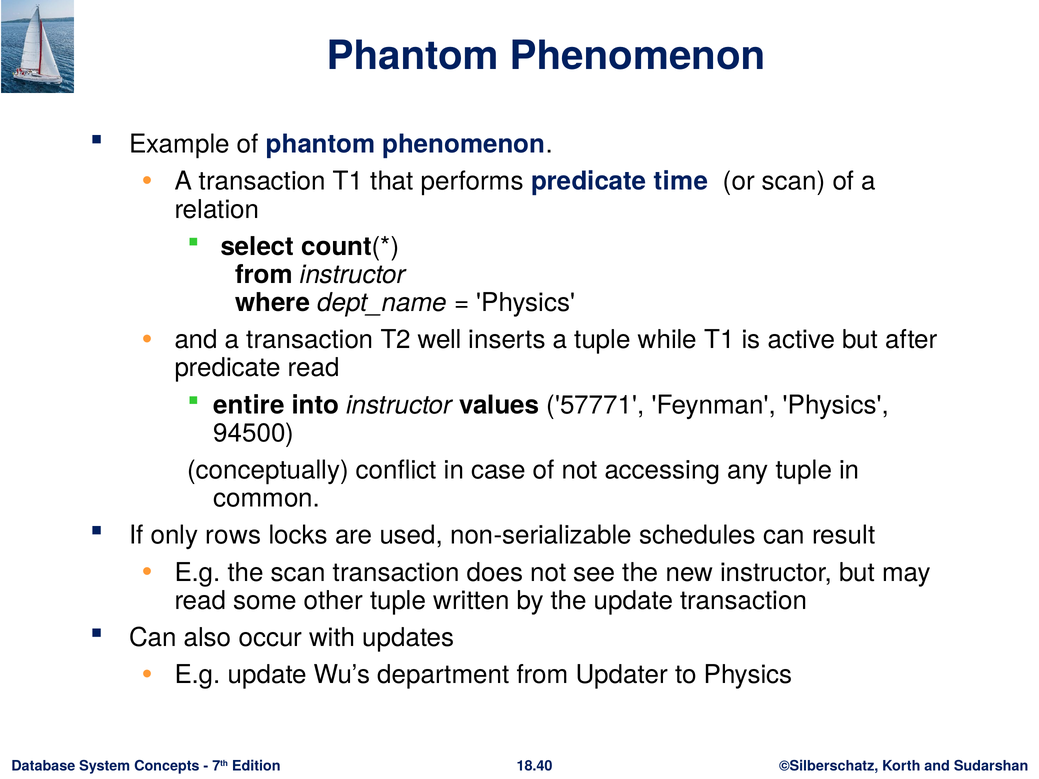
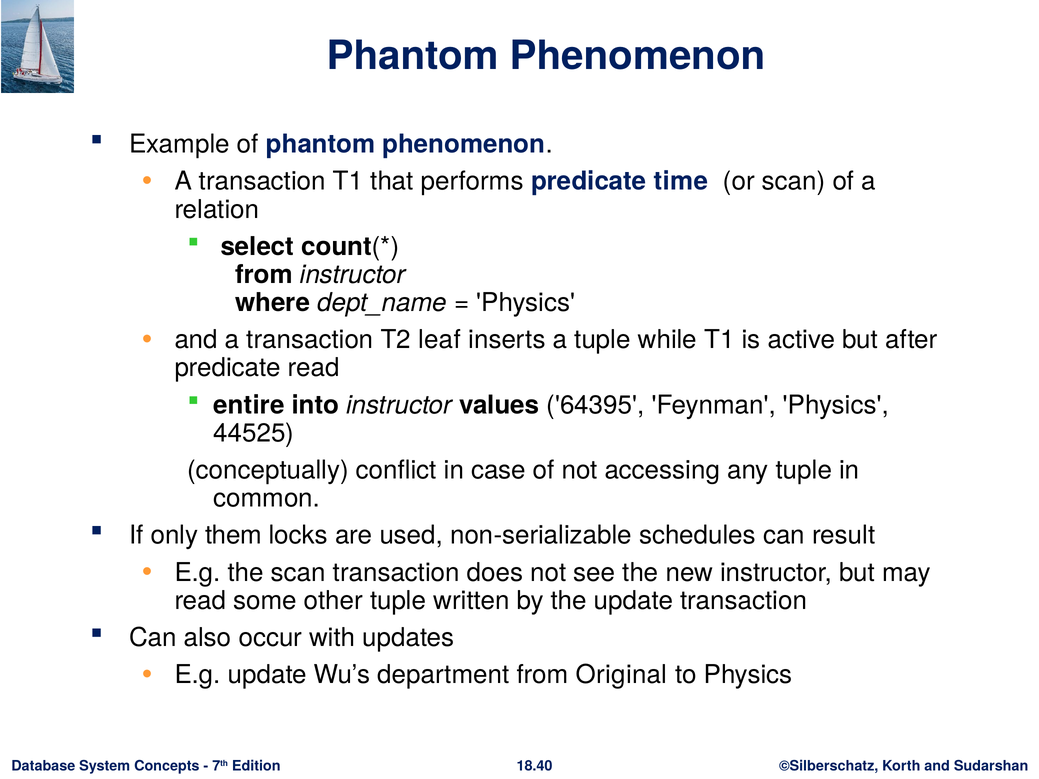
well: well -> leaf
57771: 57771 -> 64395
94500: 94500 -> 44525
rows: rows -> them
Updater: Updater -> Original
